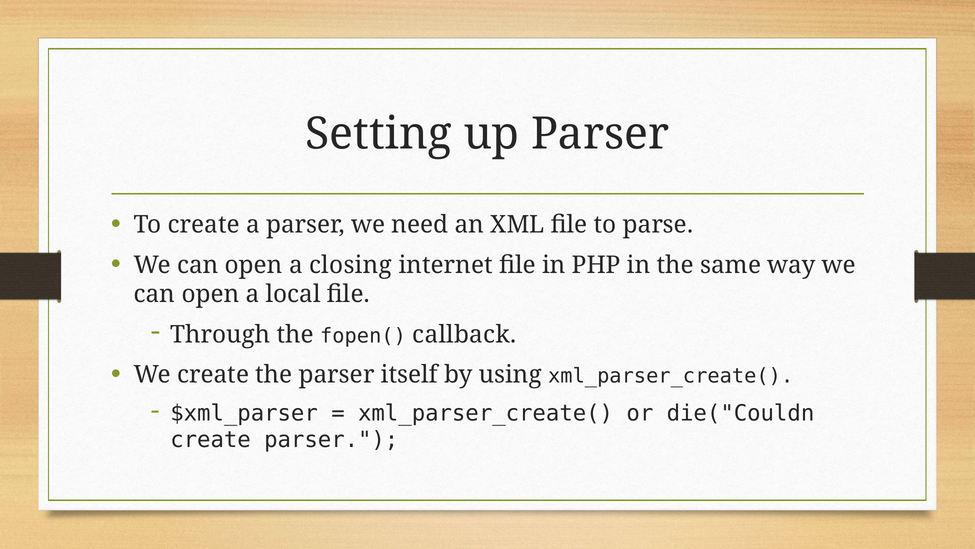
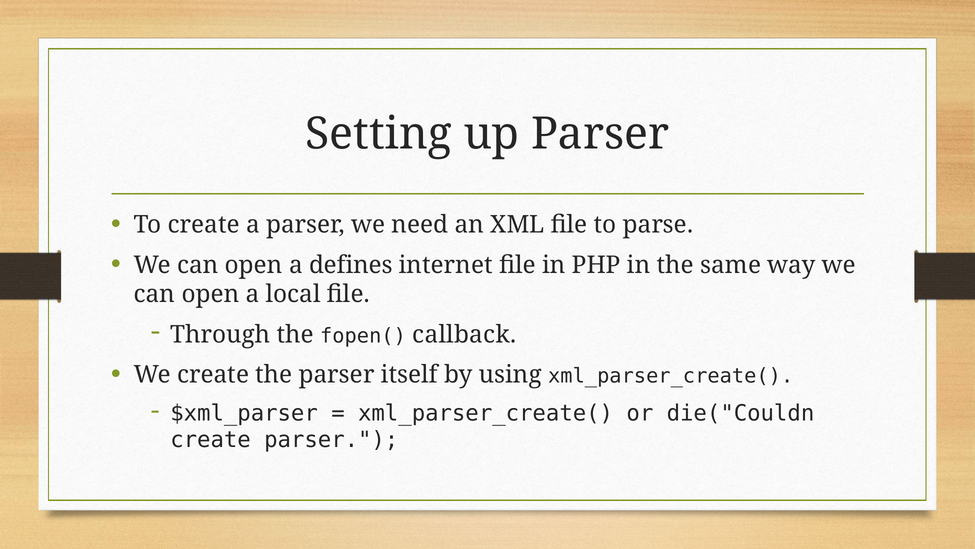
closing: closing -> defines
